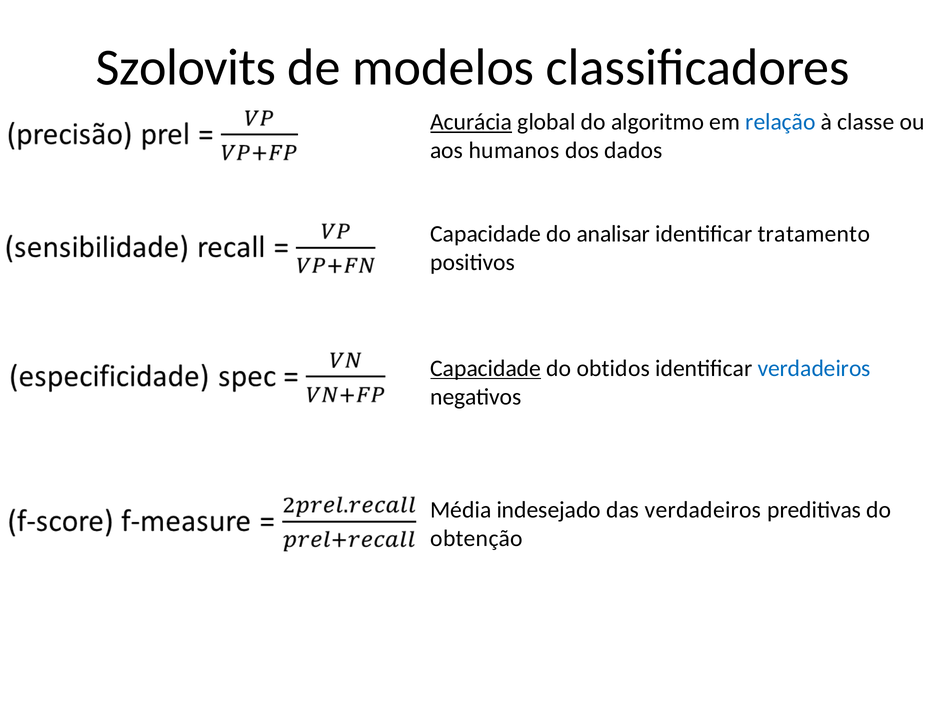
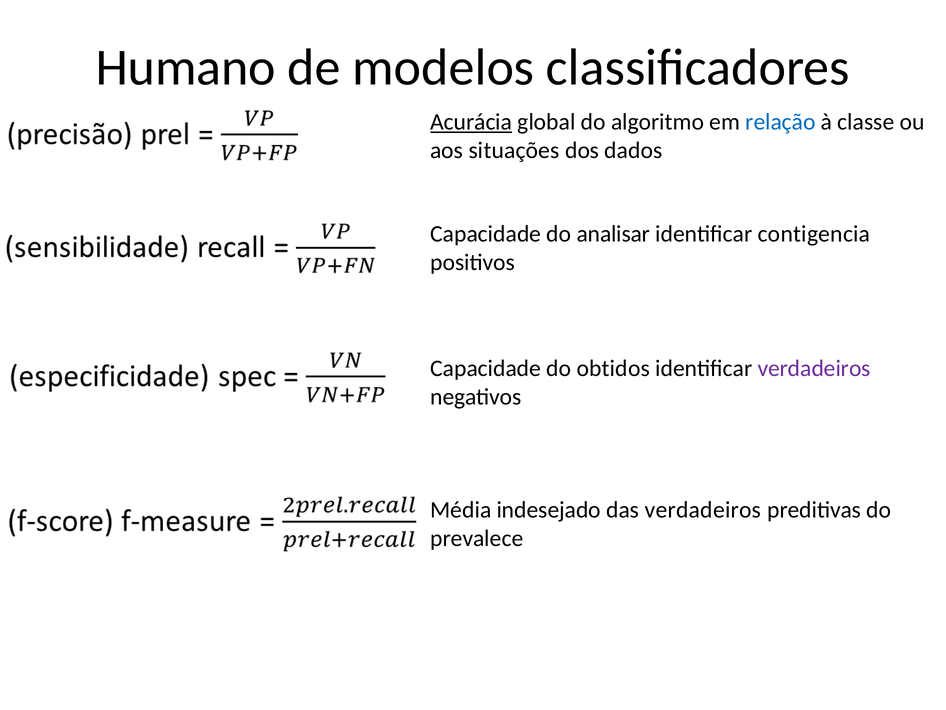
Szolovits: Szolovits -> Humano
humanos: humanos -> situações
tratamento: tratamento -> contigencia
Capacidade at (486, 368) underline: present -> none
verdadeiros at (814, 368) colour: blue -> purple
obtenção: obtenção -> prevalece
